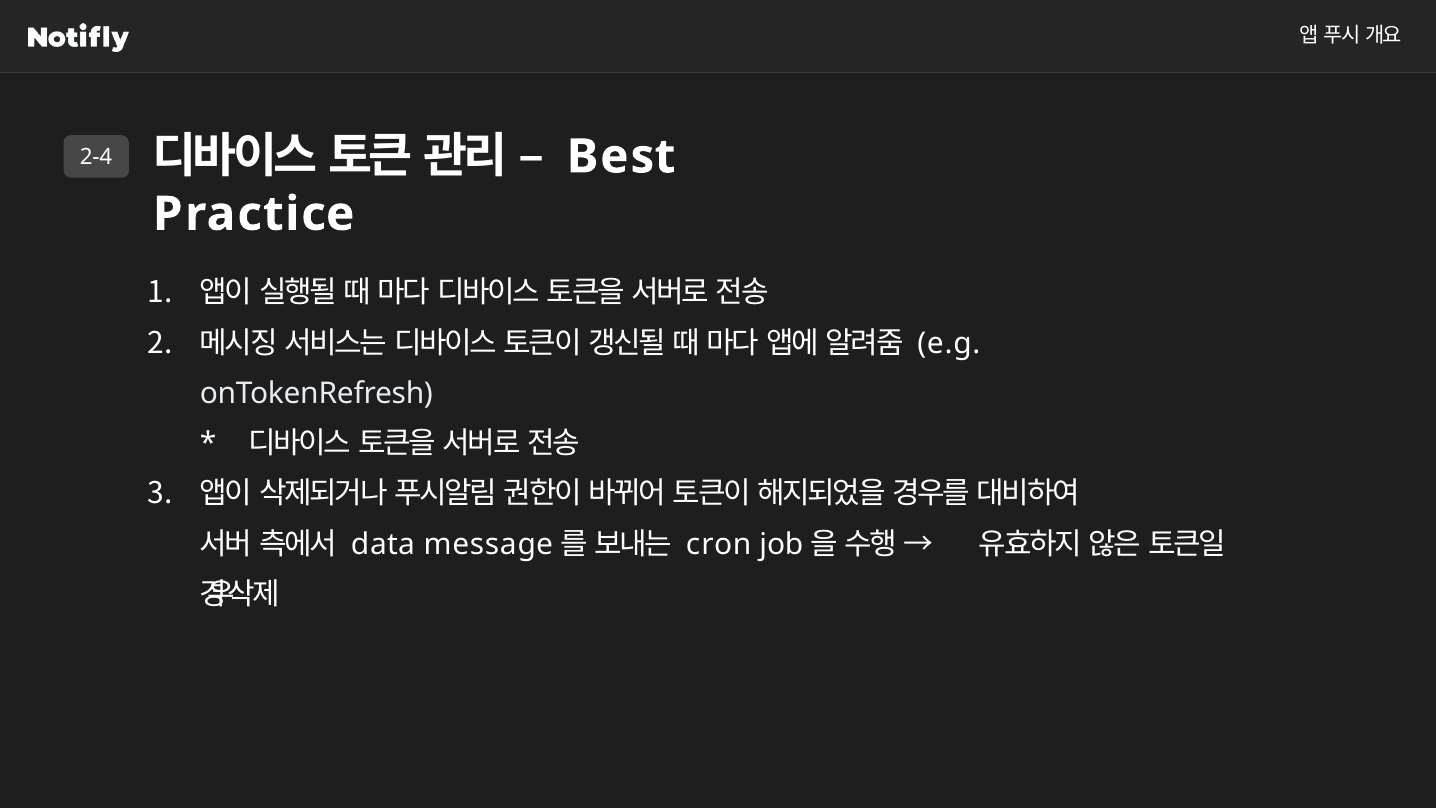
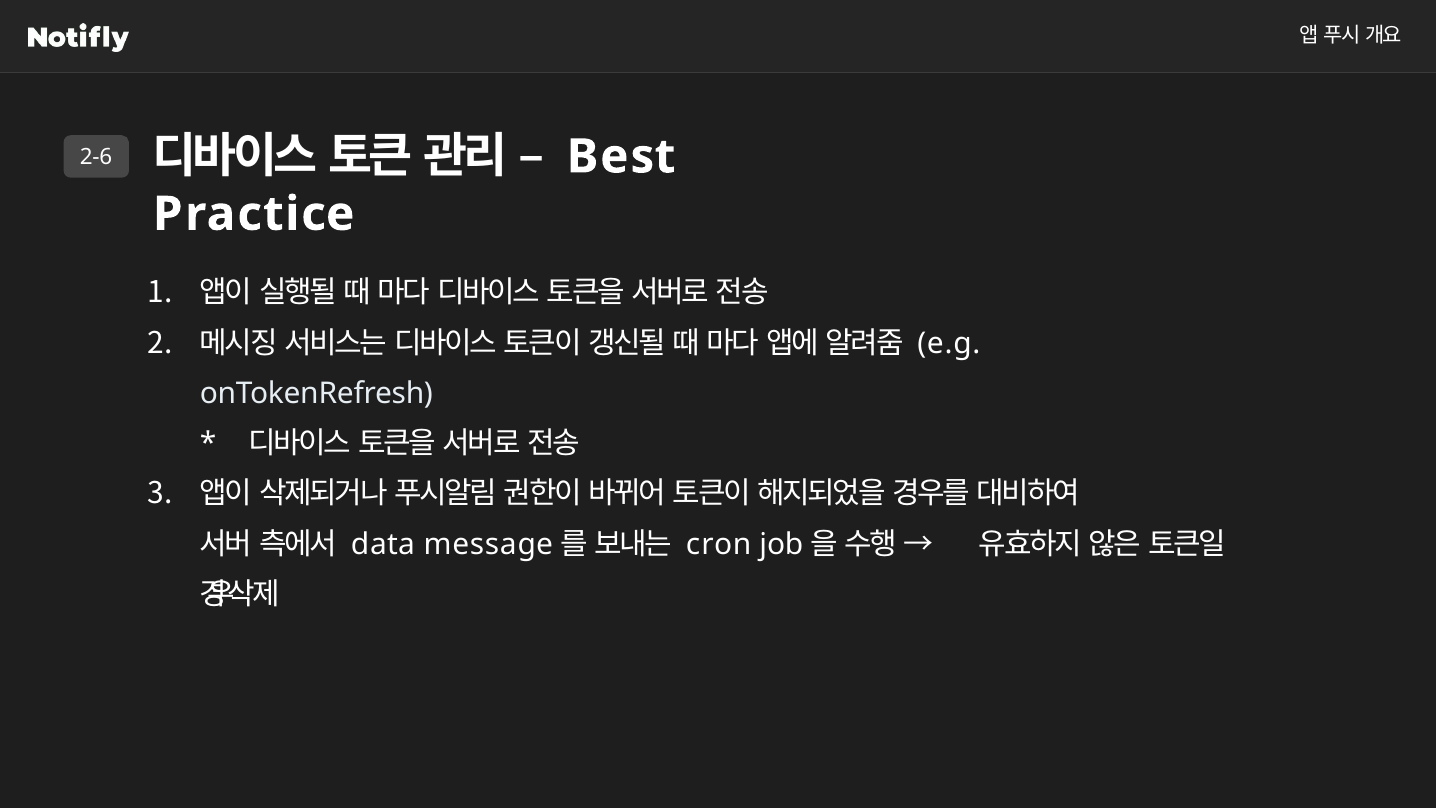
2-4: 2-4 -> 2-6
